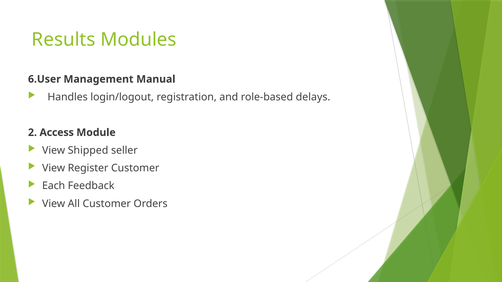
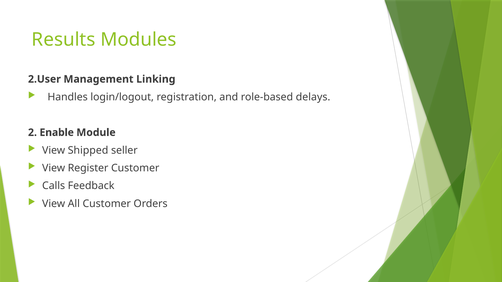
6.User: 6.User -> 2.User
Manual: Manual -> Linking
Access: Access -> Enable
Each: Each -> Calls
